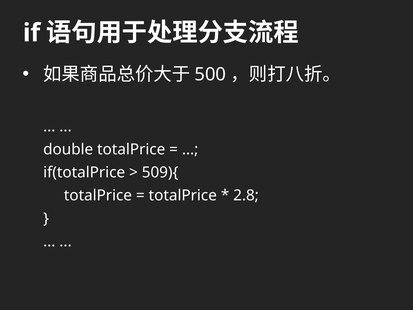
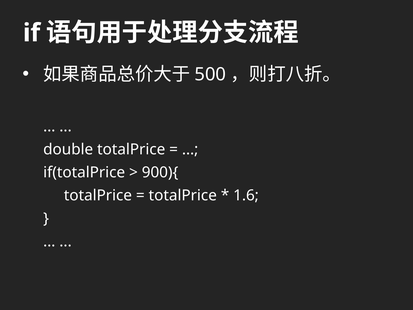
509){: 509){ -> 900){
2.8: 2.8 -> 1.6
